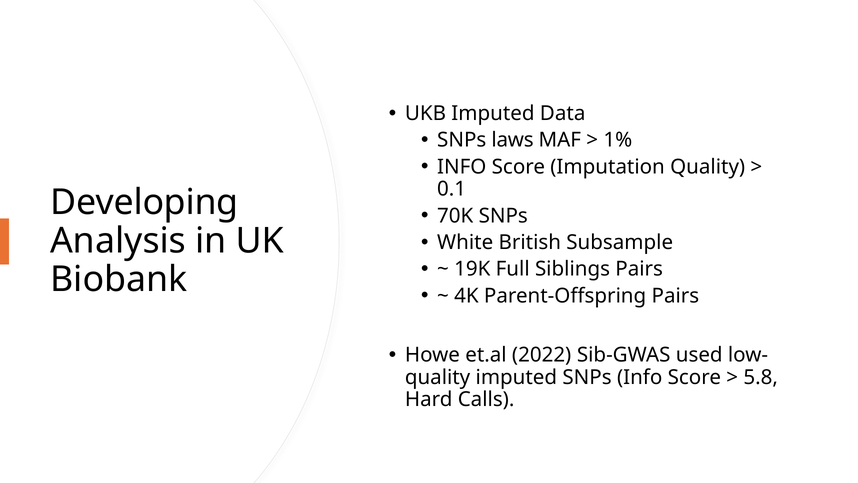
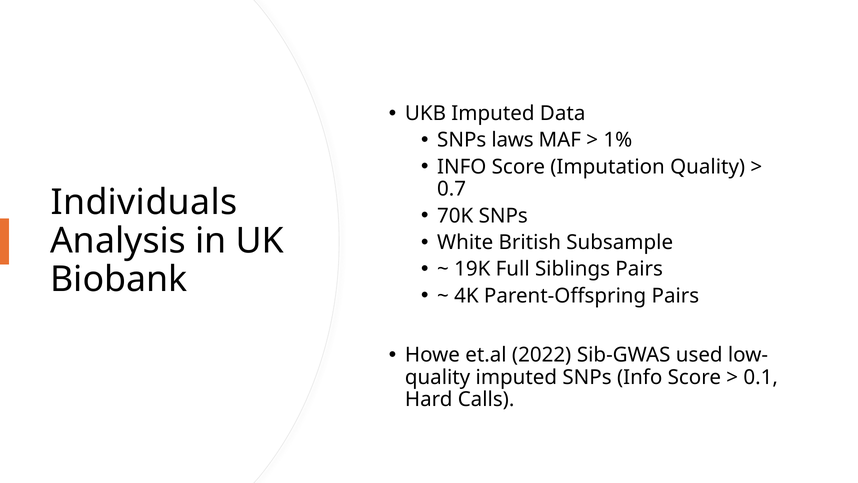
0.1: 0.1 -> 0.7
Developing: Developing -> Individuals
5.8: 5.8 -> 0.1
